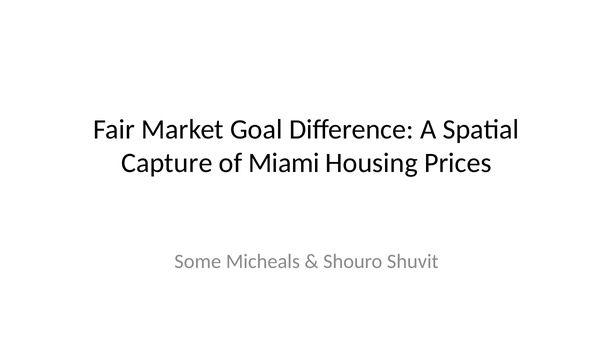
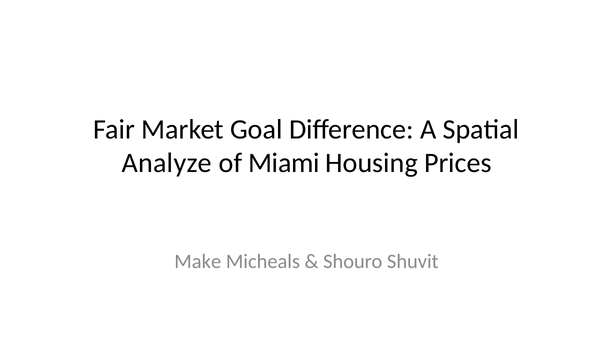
Capture: Capture -> Analyze
Some: Some -> Make
